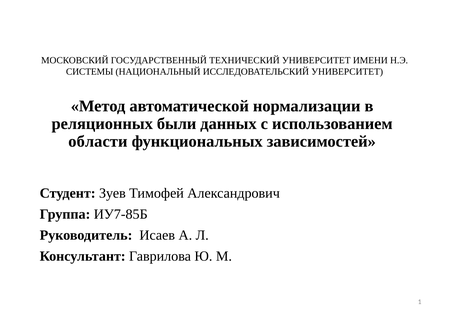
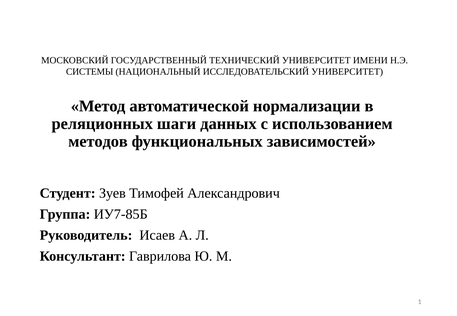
были: были -> шаги
области: области -> методов
